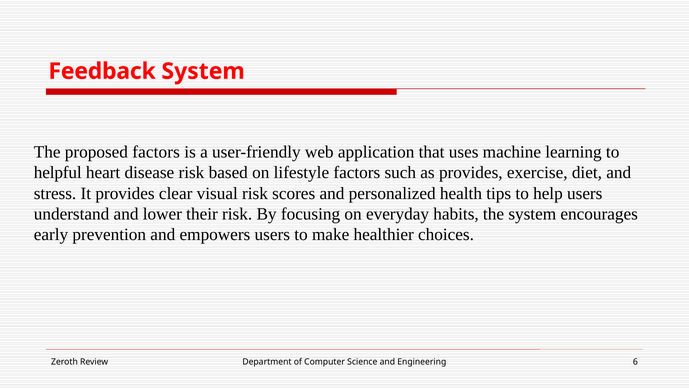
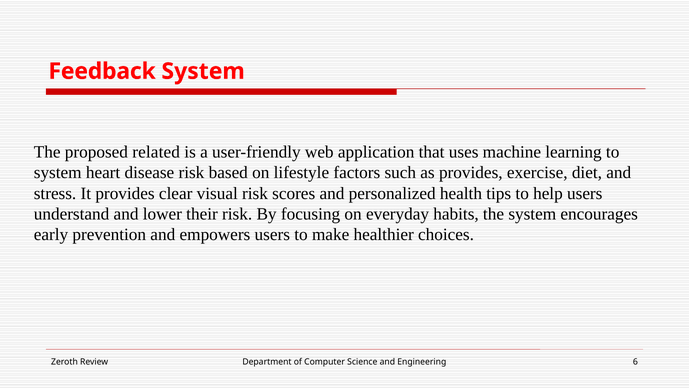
proposed factors: factors -> related
helpful at (58, 172): helpful -> system
